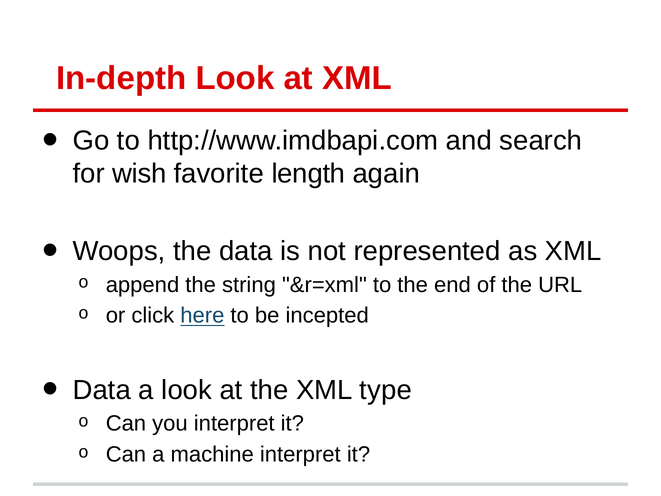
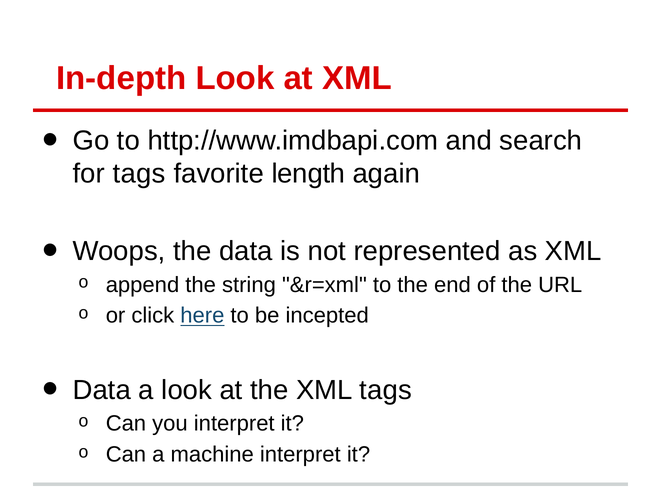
for wish: wish -> tags
XML type: type -> tags
